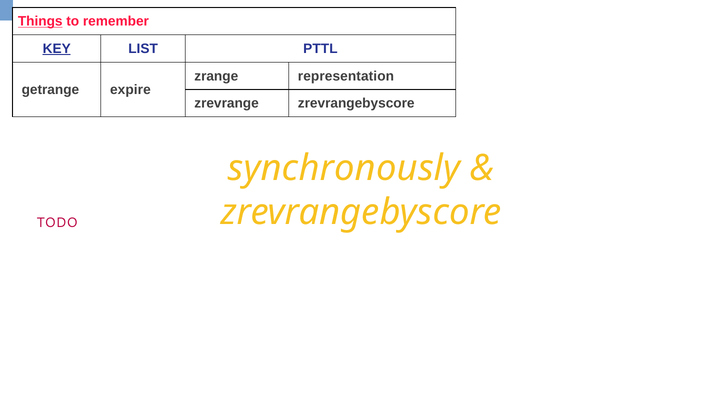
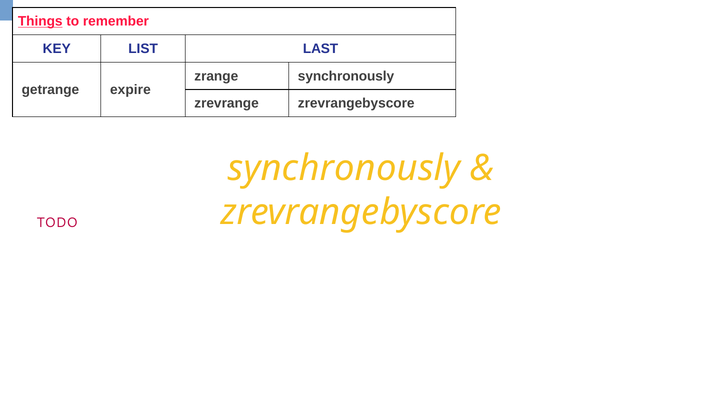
KEY underline: present -> none
PTTL: PTTL -> LAST
zrange representation: representation -> synchronously
